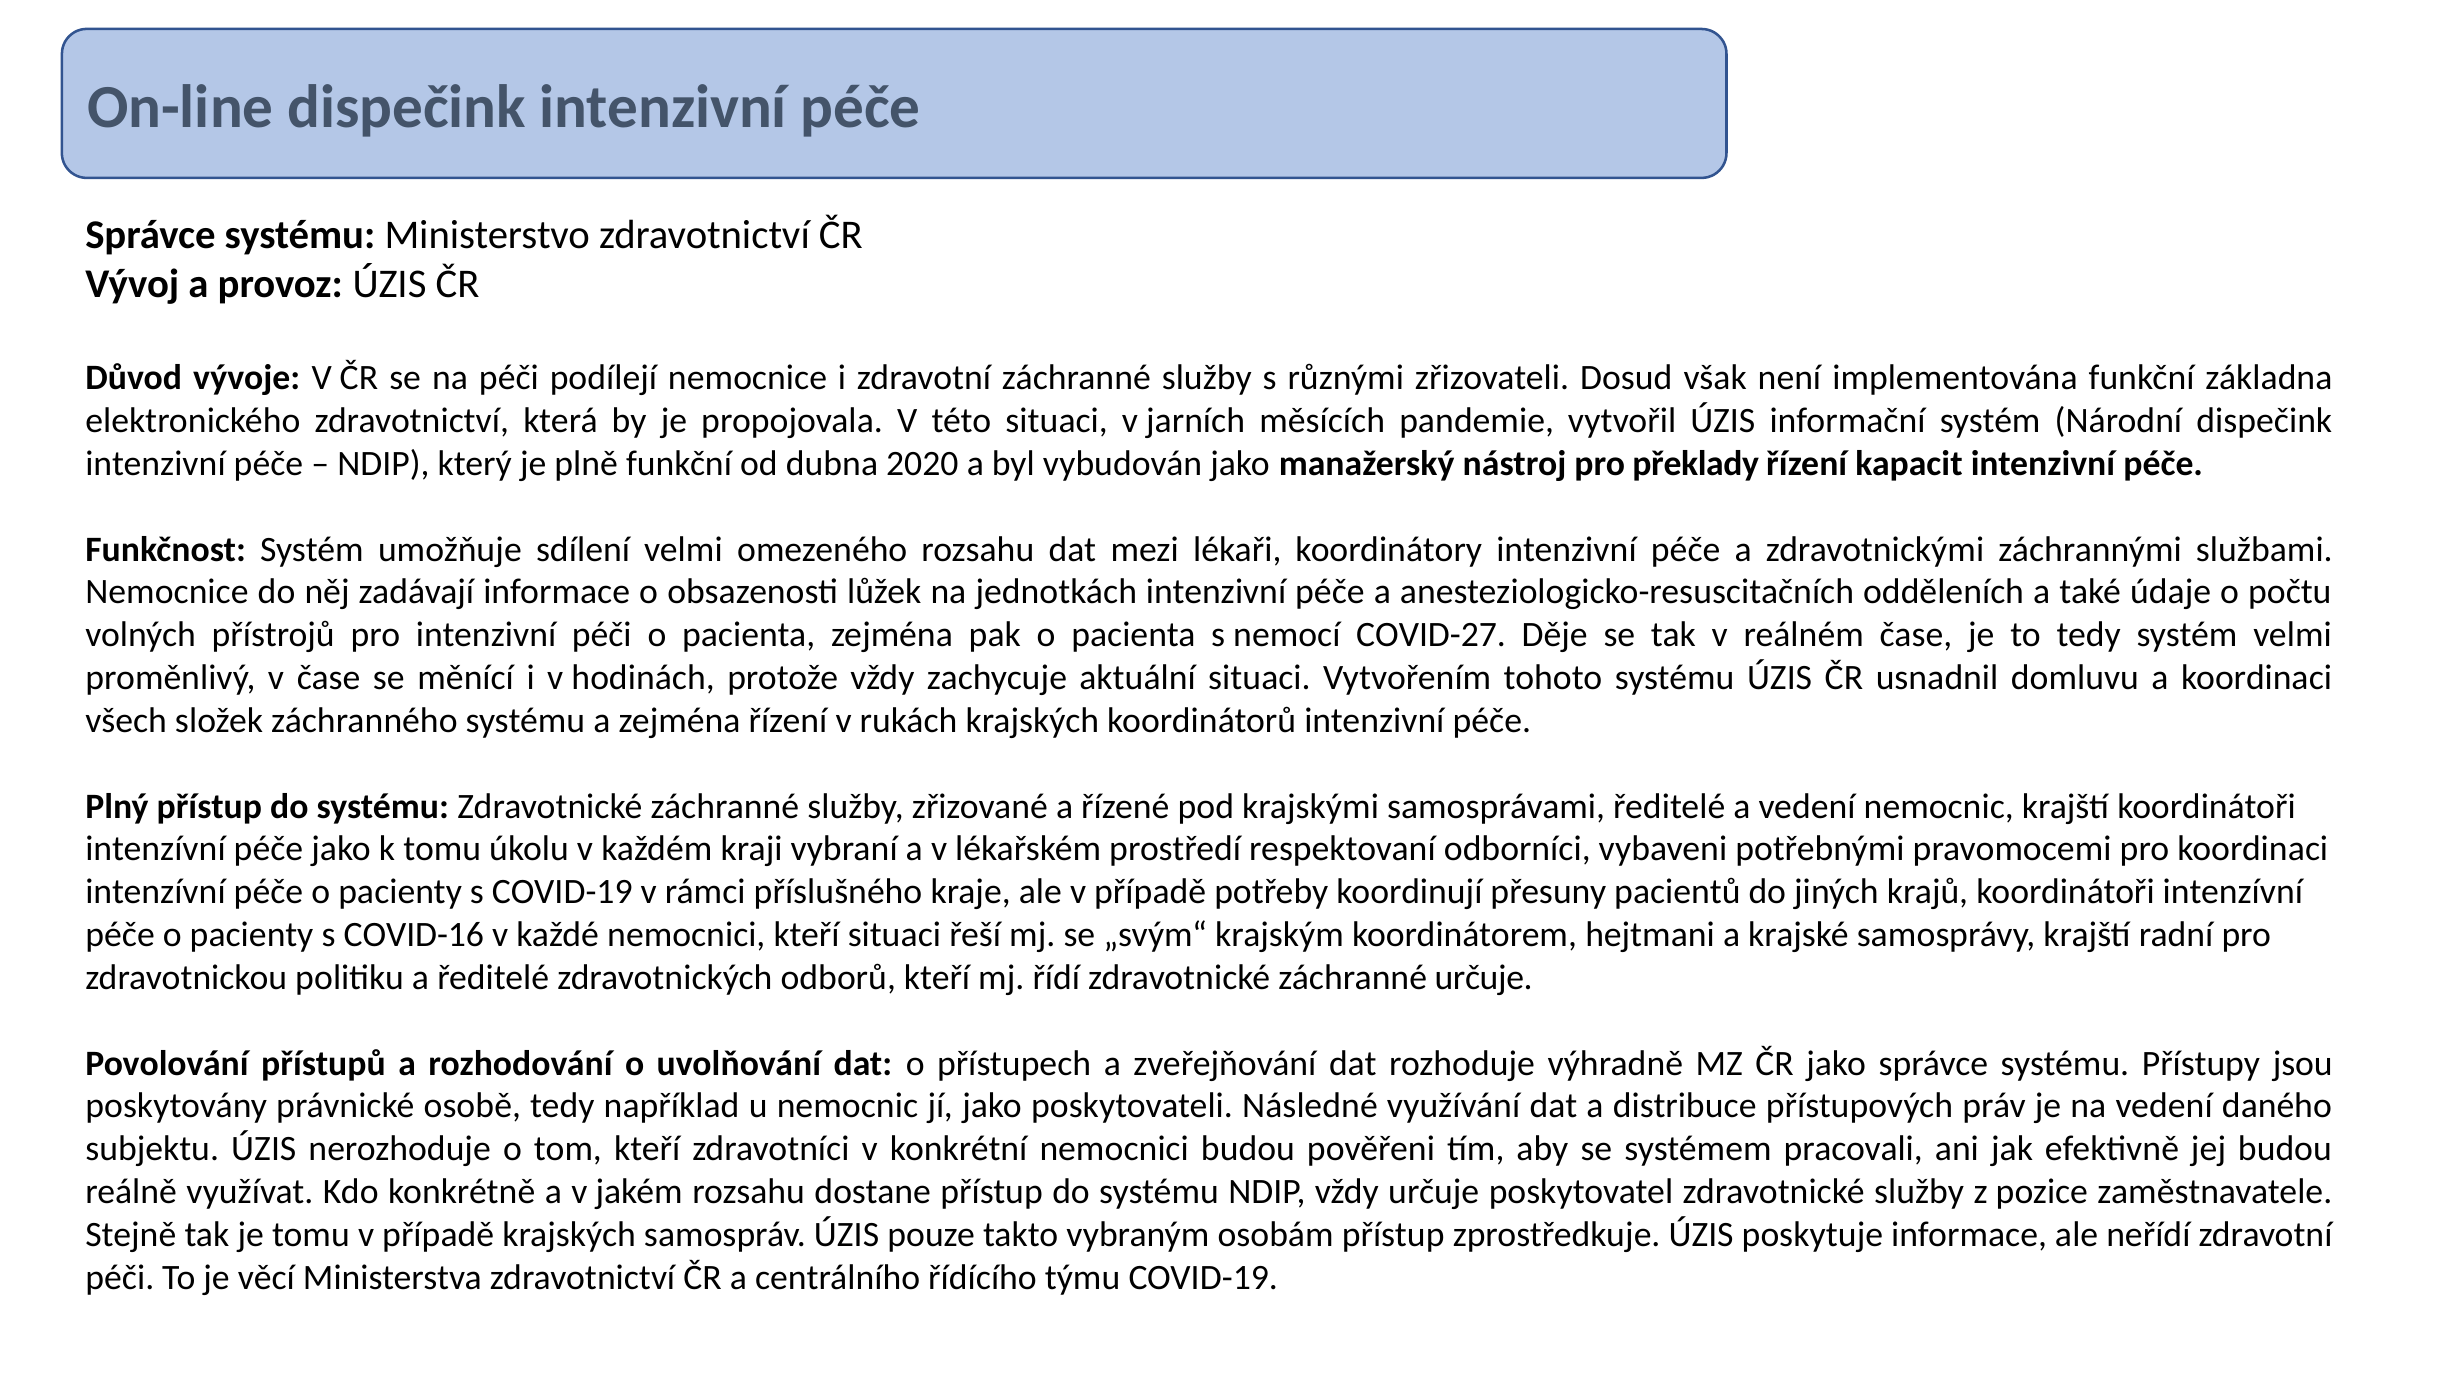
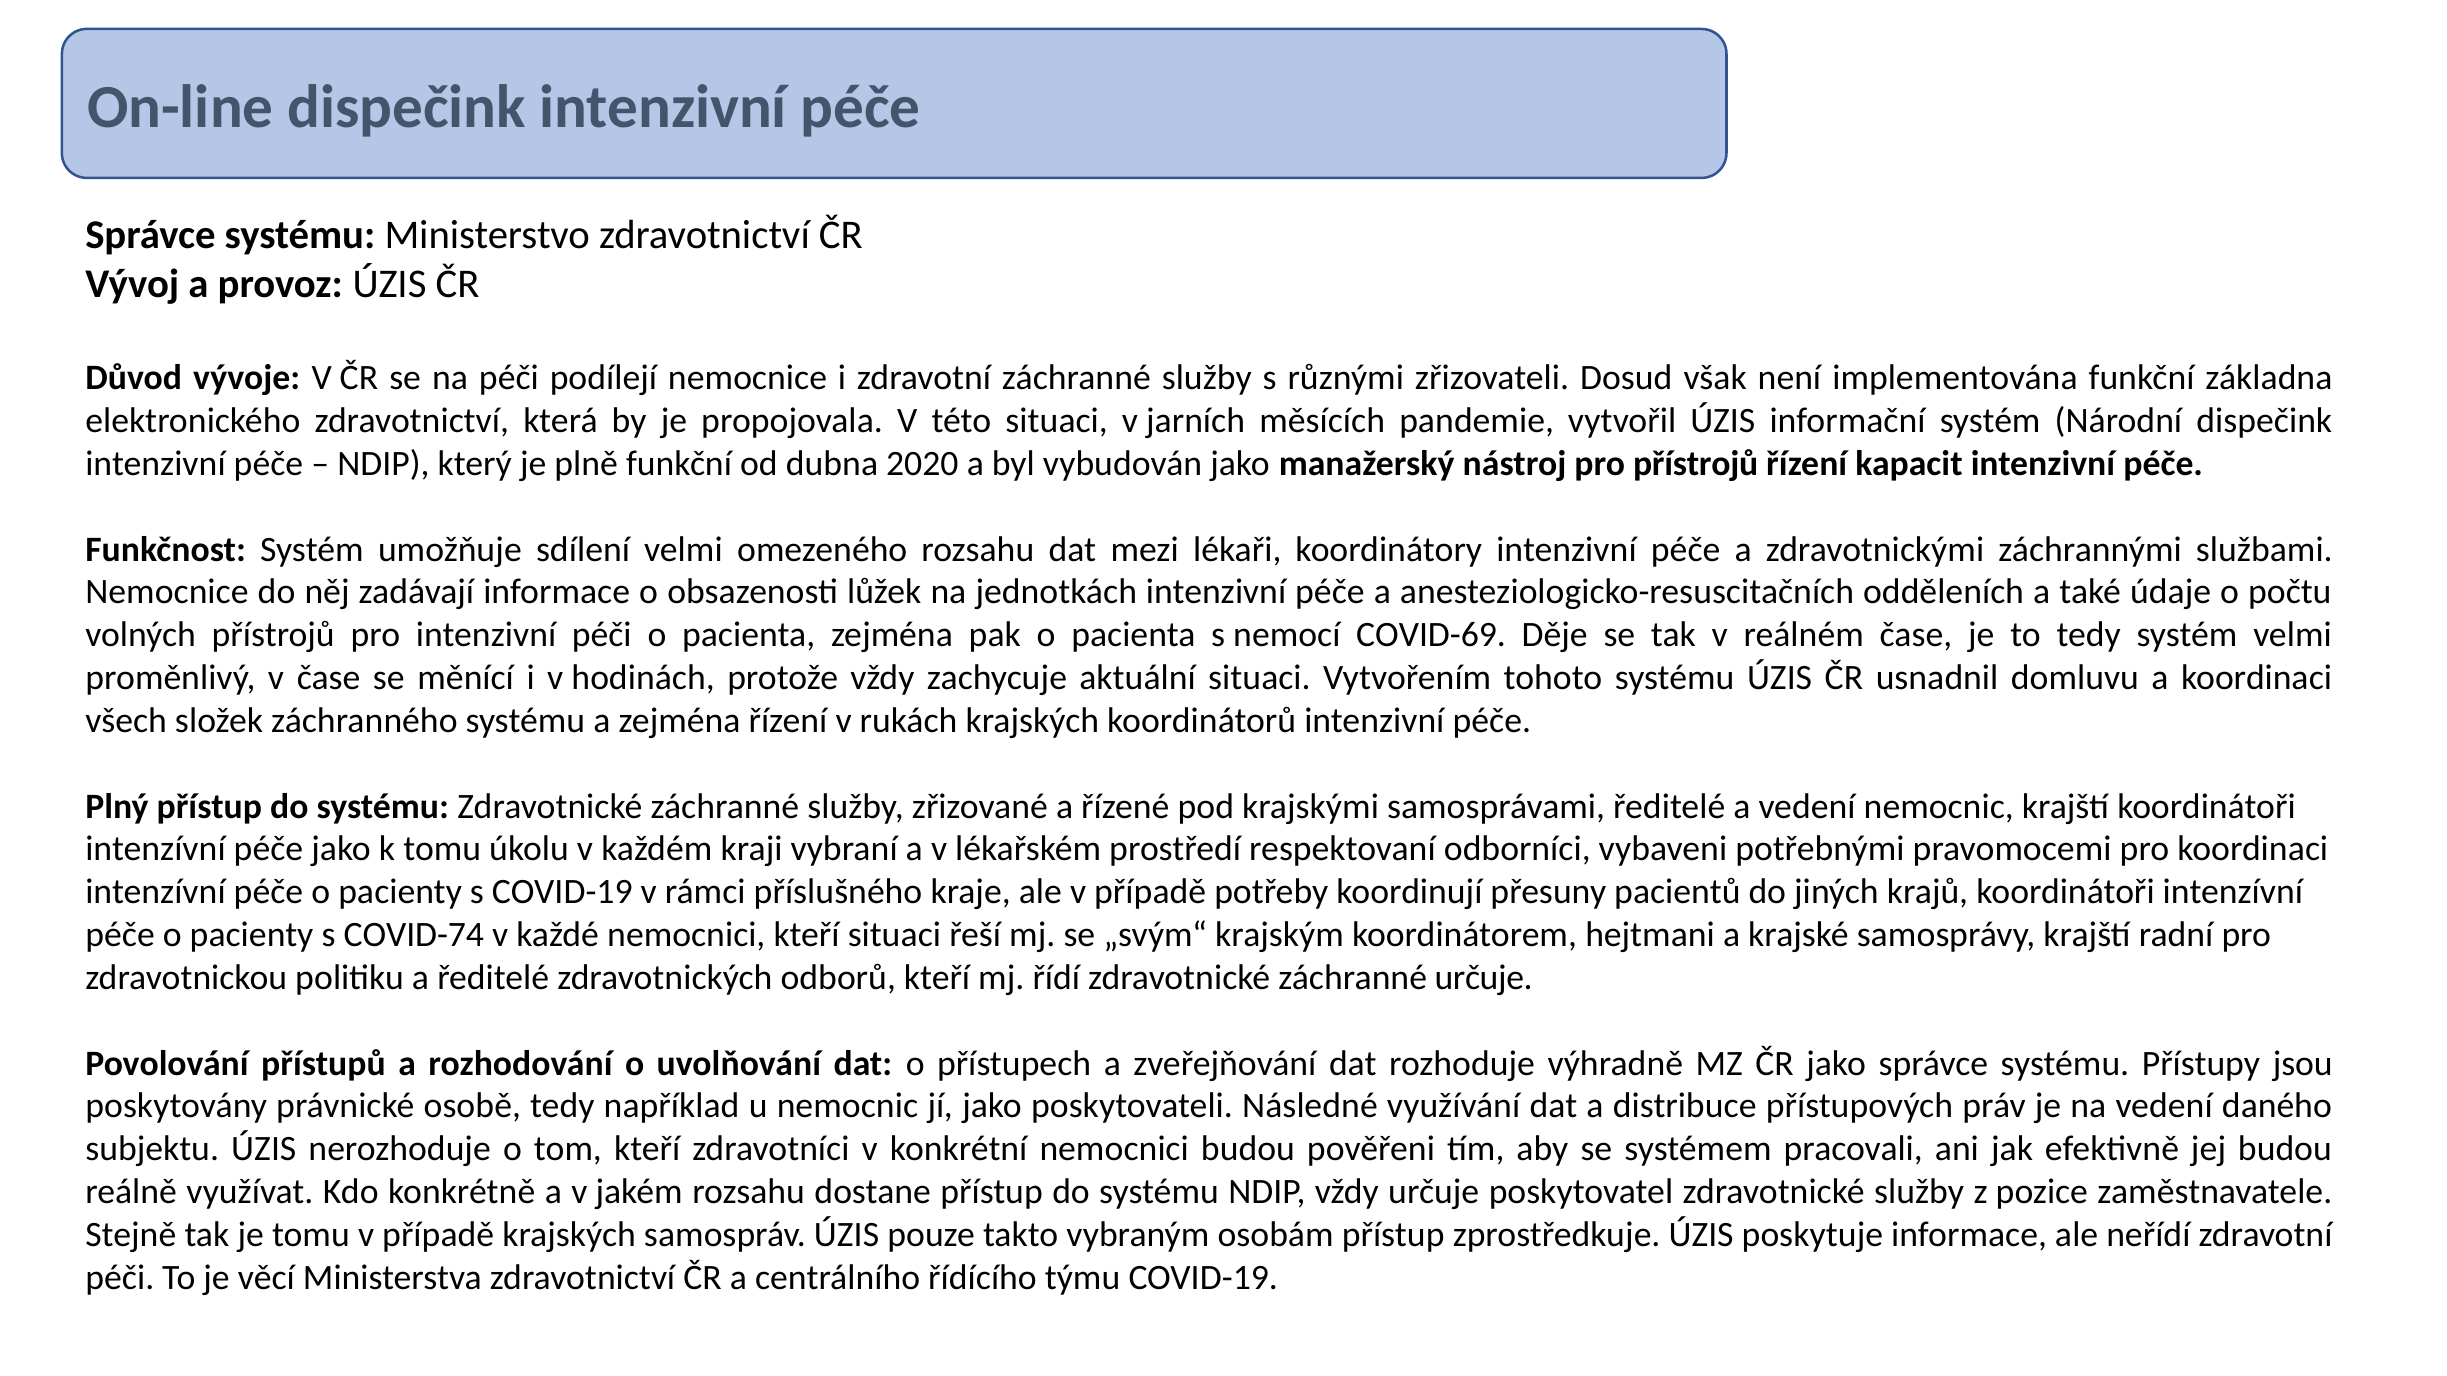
pro překlady: překlady -> přístrojů
COVID-27: COVID-27 -> COVID-69
COVID-16: COVID-16 -> COVID-74
